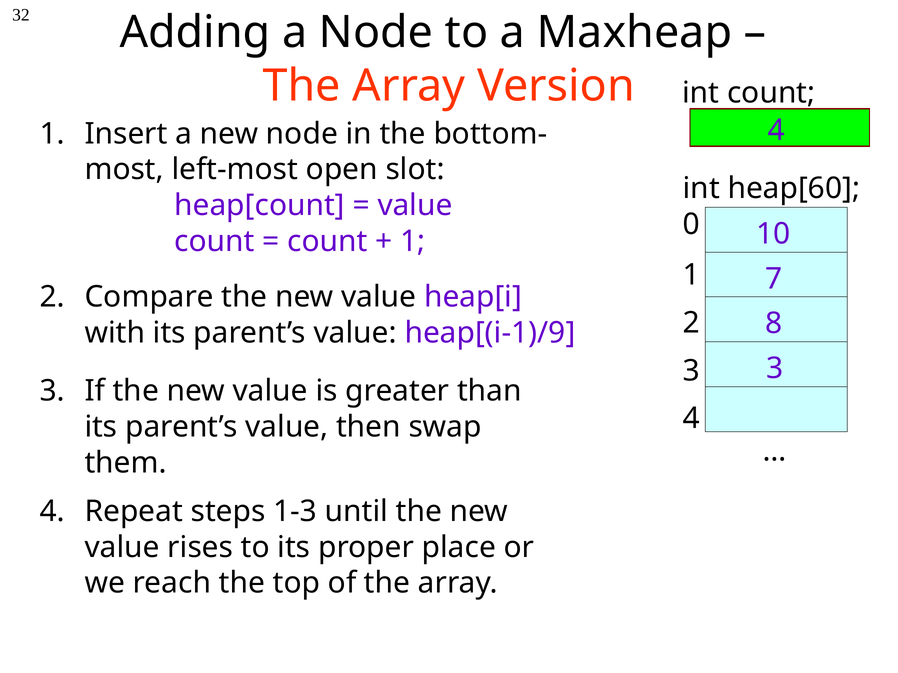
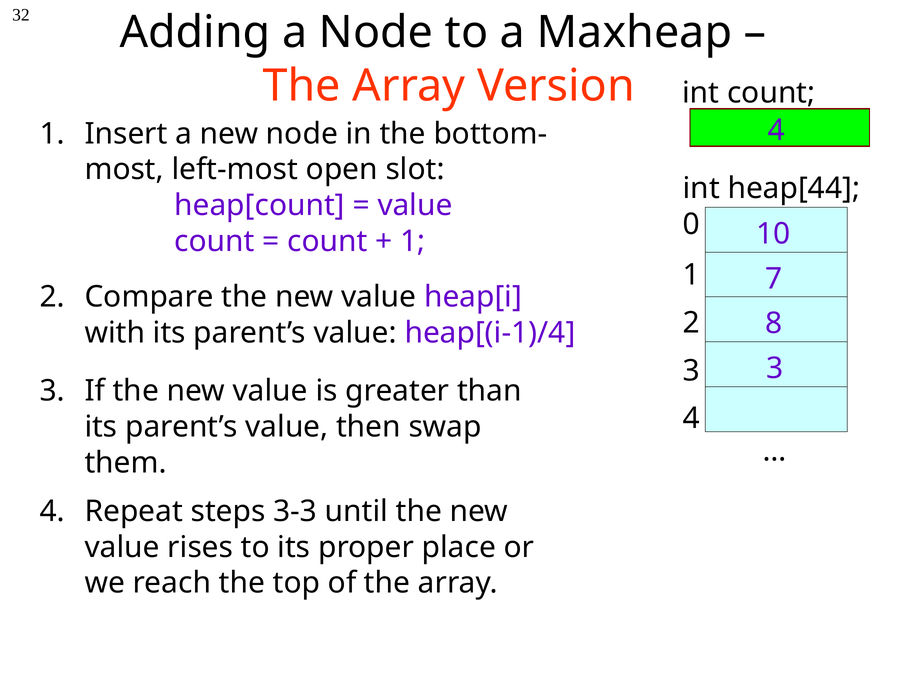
heap[60: heap[60 -> heap[44
heap[(i-1)/9: heap[(i-1)/9 -> heap[(i-1)/4
1-3: 1-3 -> 3-3
